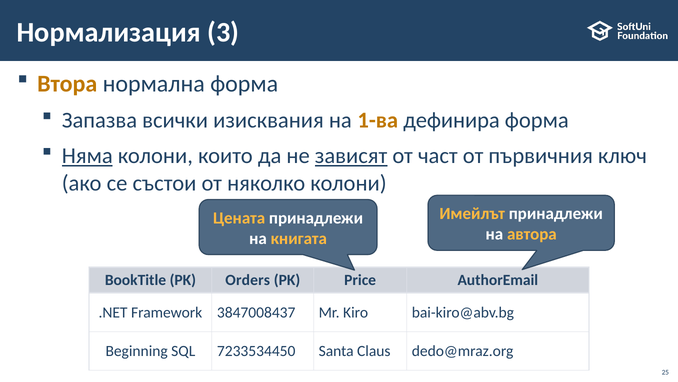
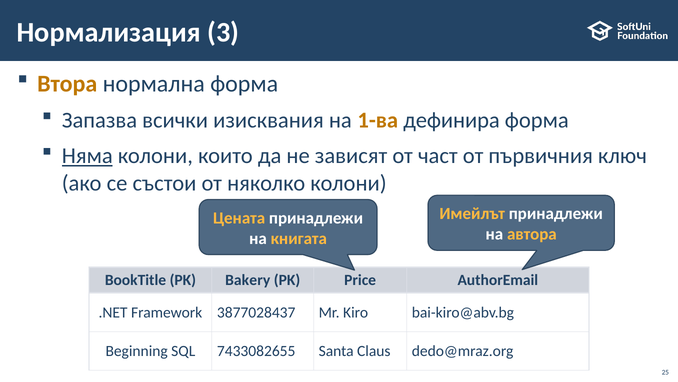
зависят underline: present -> none
Orders: Orders -> Bakery
3847008437: 3847008437 -> 3877028437
7233534450: 7233534450 -> 7433082655
